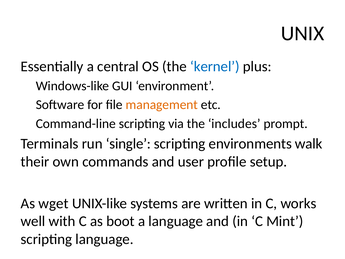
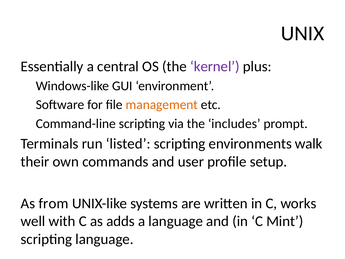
kernel colour: blue -> purple
single: single -> listed
wget: wget -> from
boot: boot -> adds
